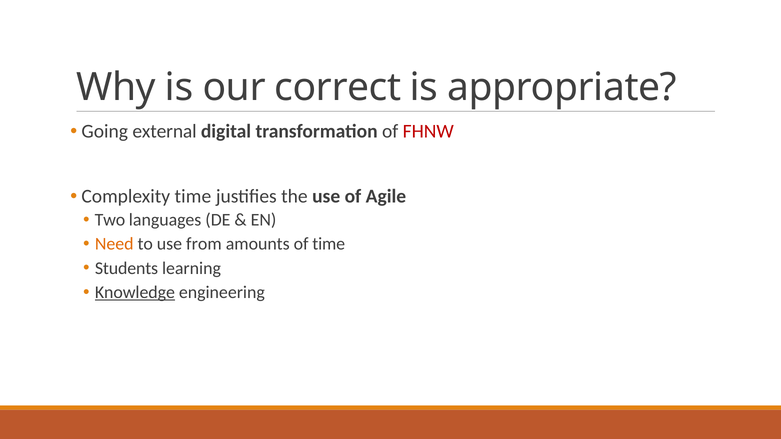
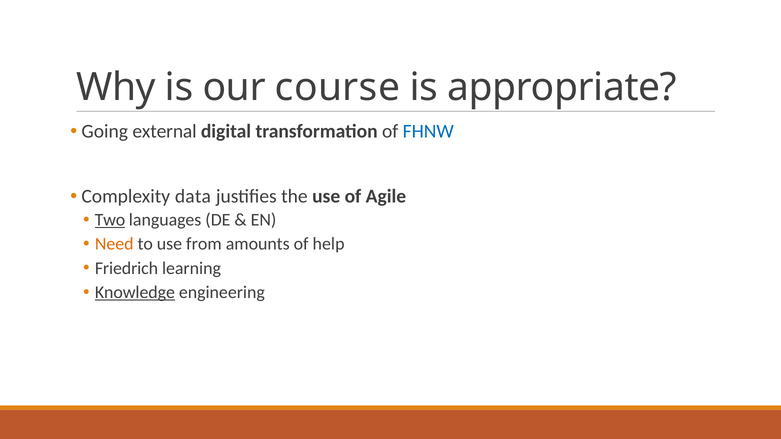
correct: correct -> course
FHNW colour: red -> blue
Complexity time: time -> data
Two underline: none -> present
of time: time -> help
Students: Students -> Friedrich
